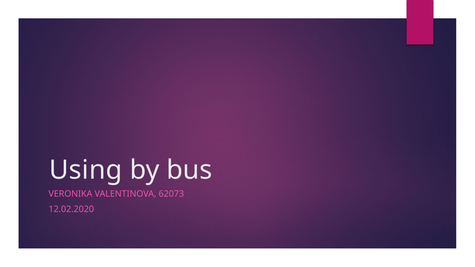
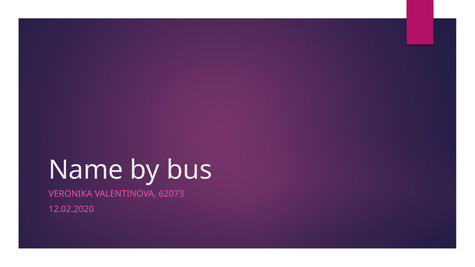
Using: Using -> Name
